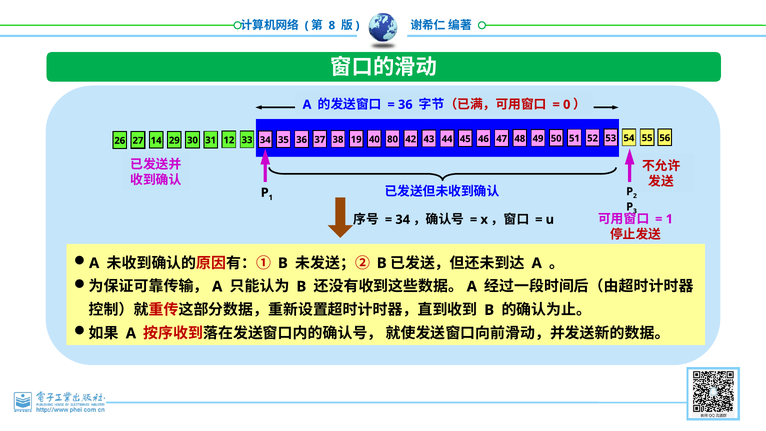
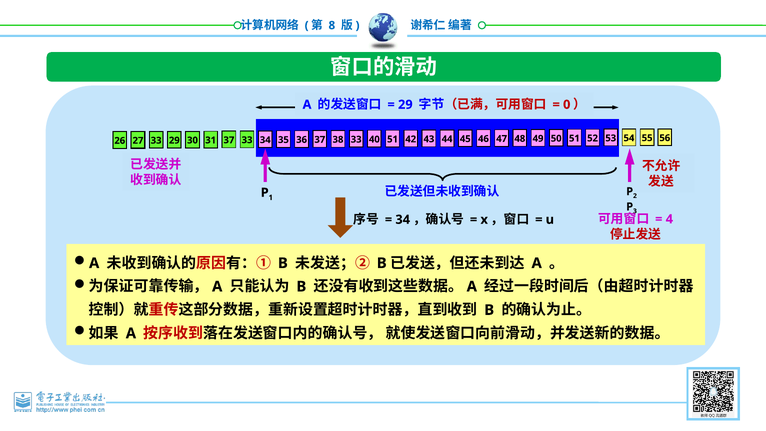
36 at (405, 105): 36 -> 29
27 14: 14 -> 33
31 12: 12 -> 37
38 19: 19 -> 33
40 80: 80 -> 51
1 at (669, 219): 1 -> 4
